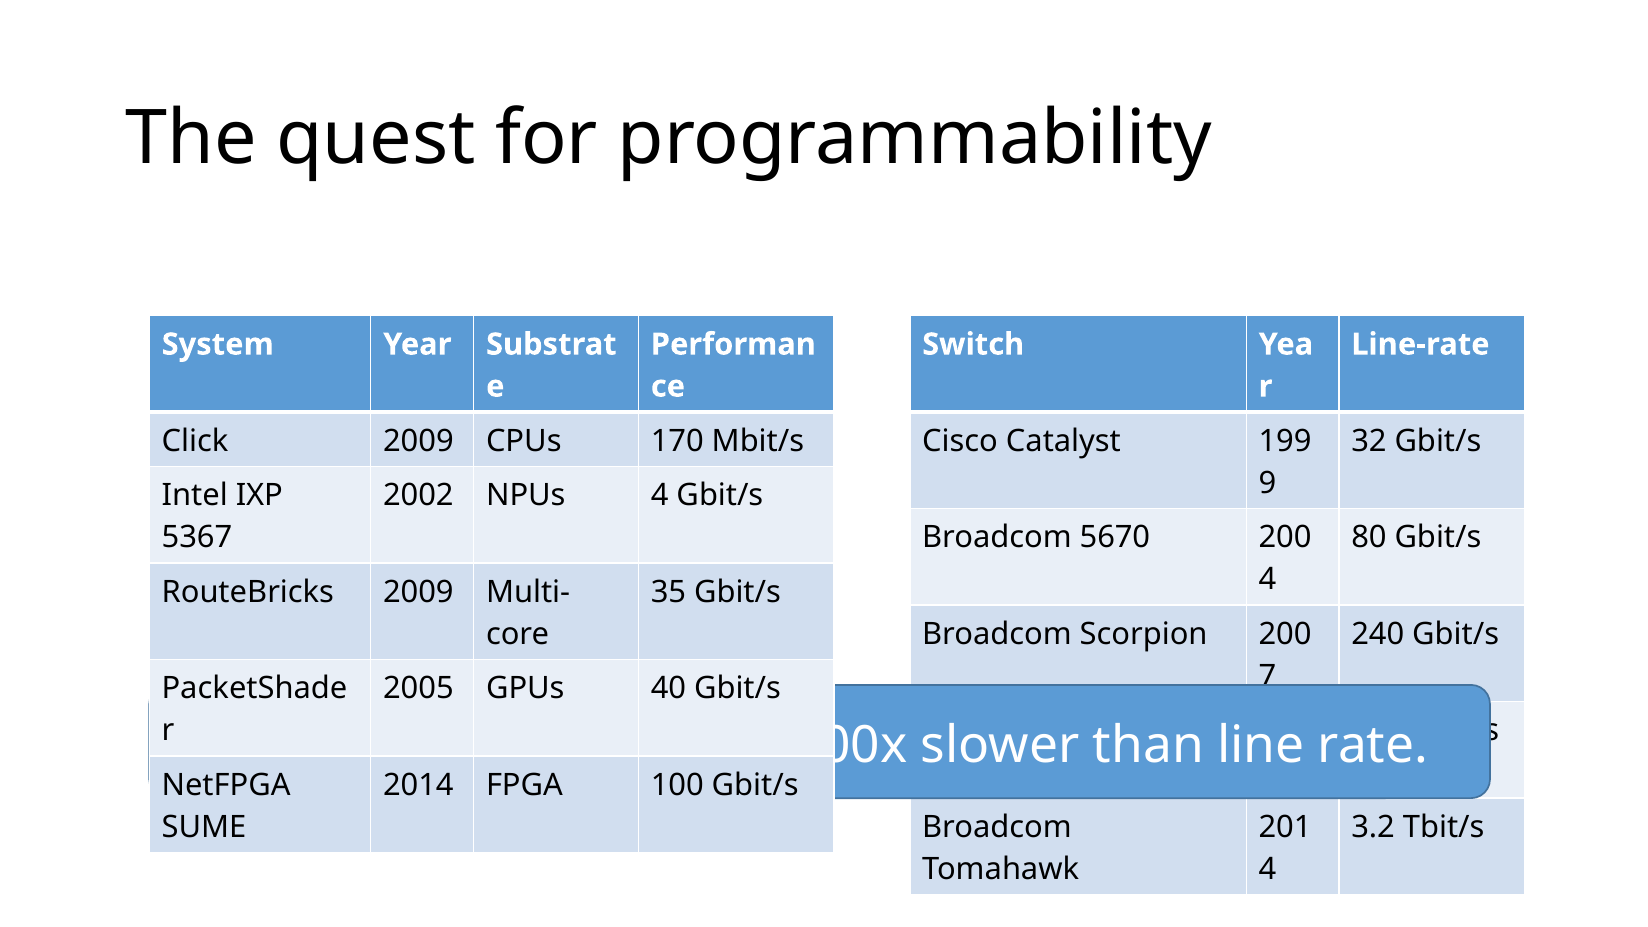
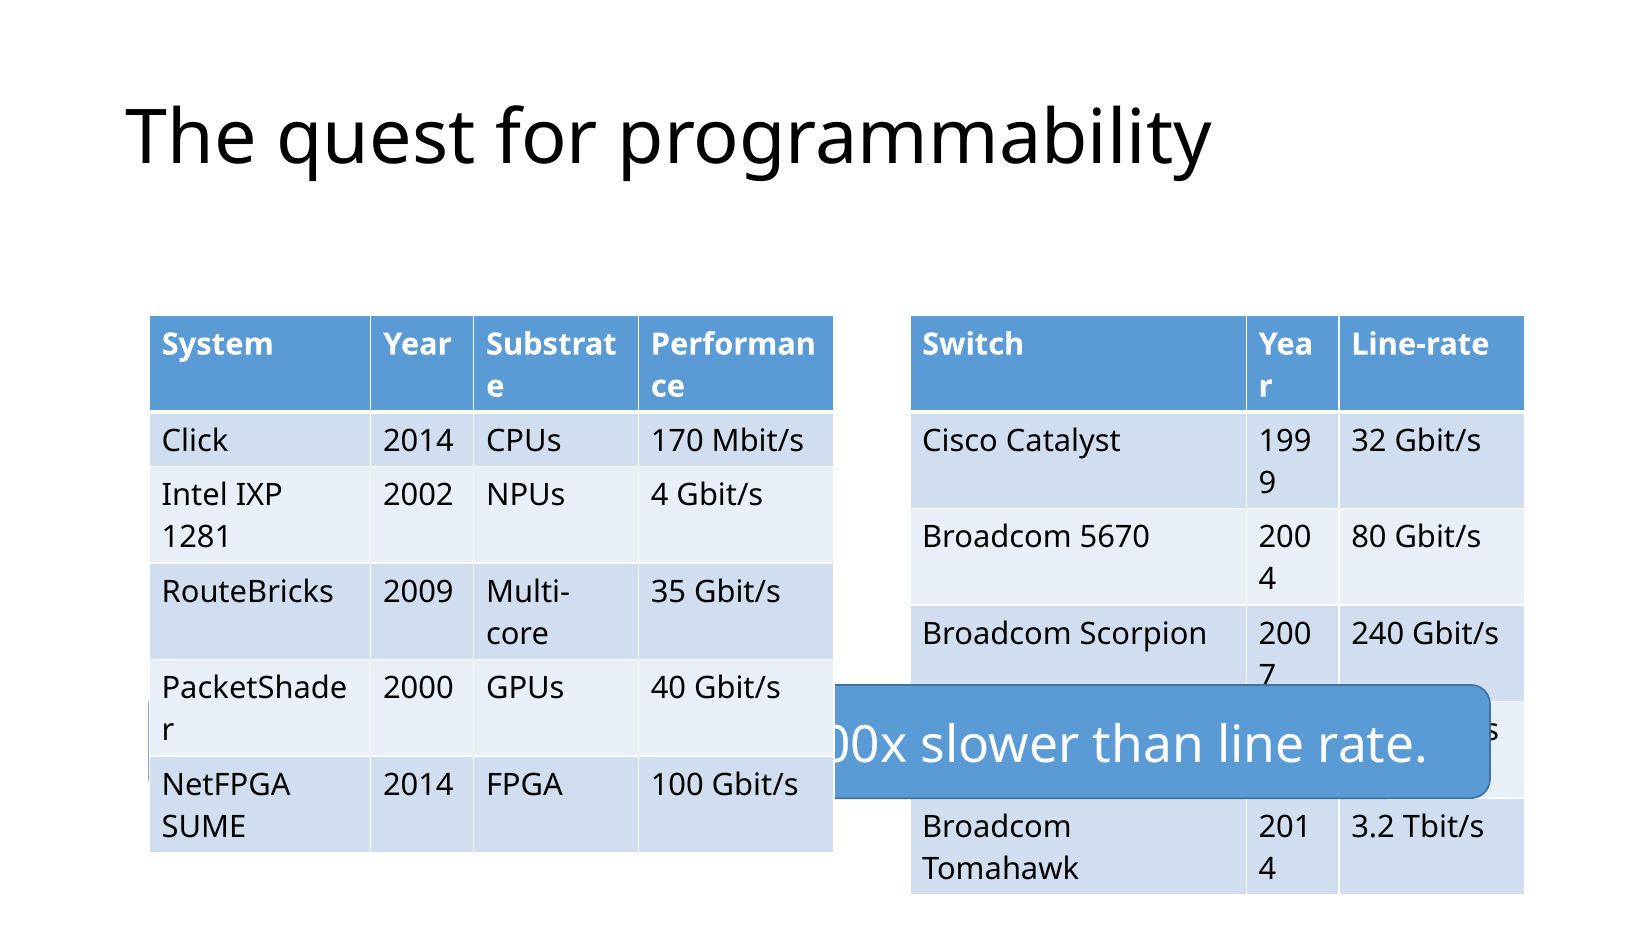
Click 2009: 2009 -> 2014
5367: 5367 -> 1281
2005: 2005 -> 2000
